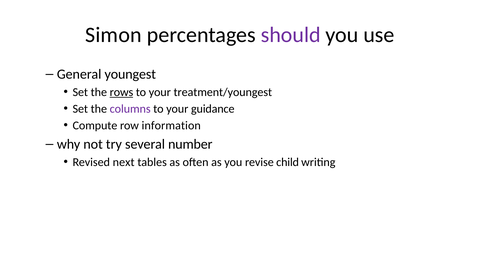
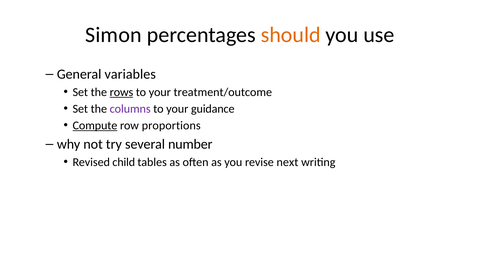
should colour: purple -> orange
youngest: youngest -> variables
treatment/youngest: treatment/youngest -> treatment/outcome
Compute underline: none -> present
information: information -> proportions
next: next -> child
child: child -> next
